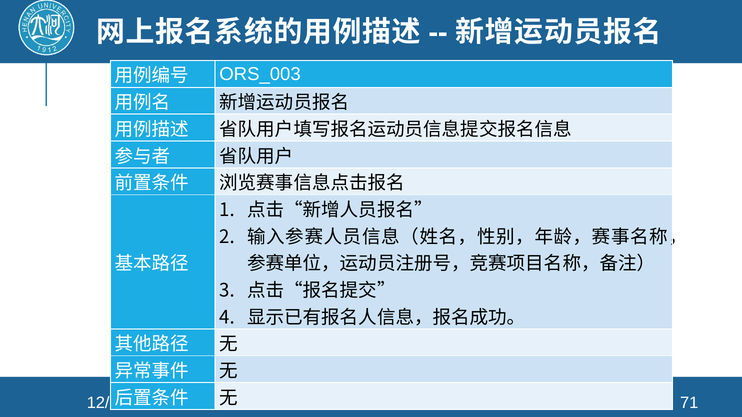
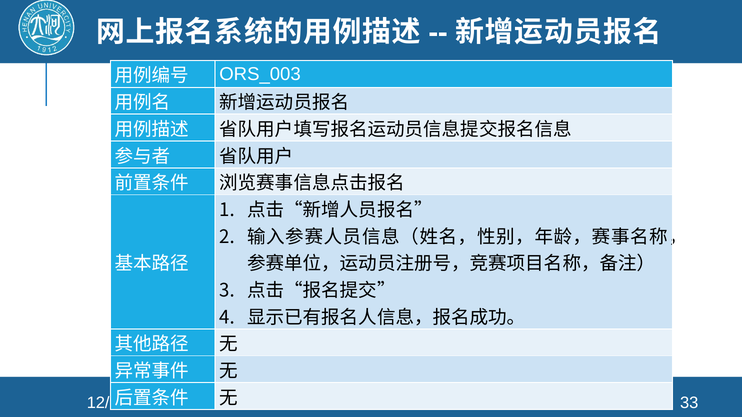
71: 71 -> 33
